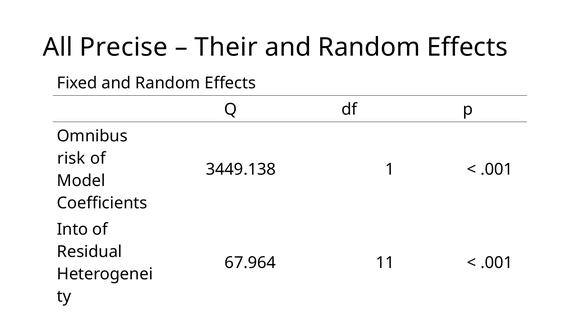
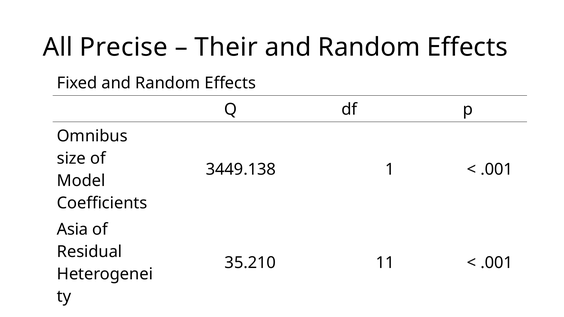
risk: risk -> size
Into: Into -> Asia
67.964: 67.964 -> 35.210
